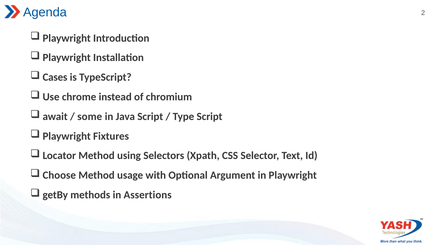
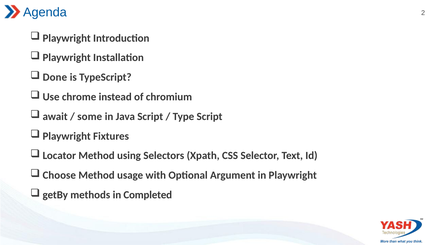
Cases: Cases -> Done
Assertions: Assertions -> Completed
